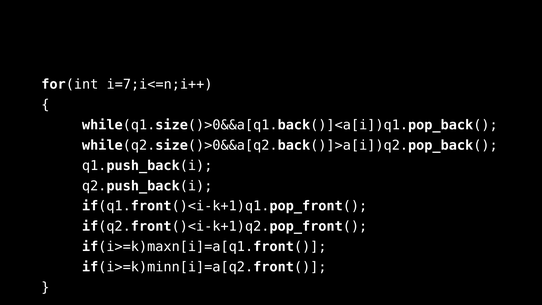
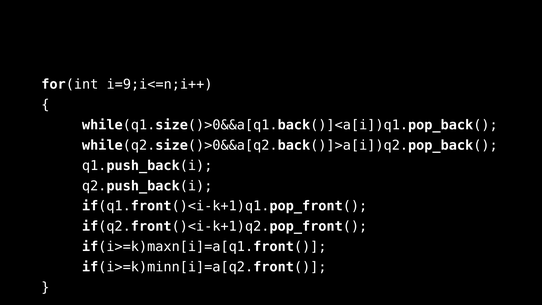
i=7;i<=n;i++: i=7;i<=n;i++ -> i=9;i<=n;i++
